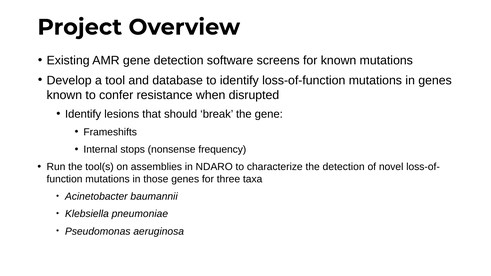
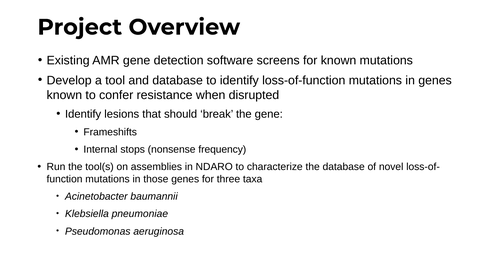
the detection: detection -> database
